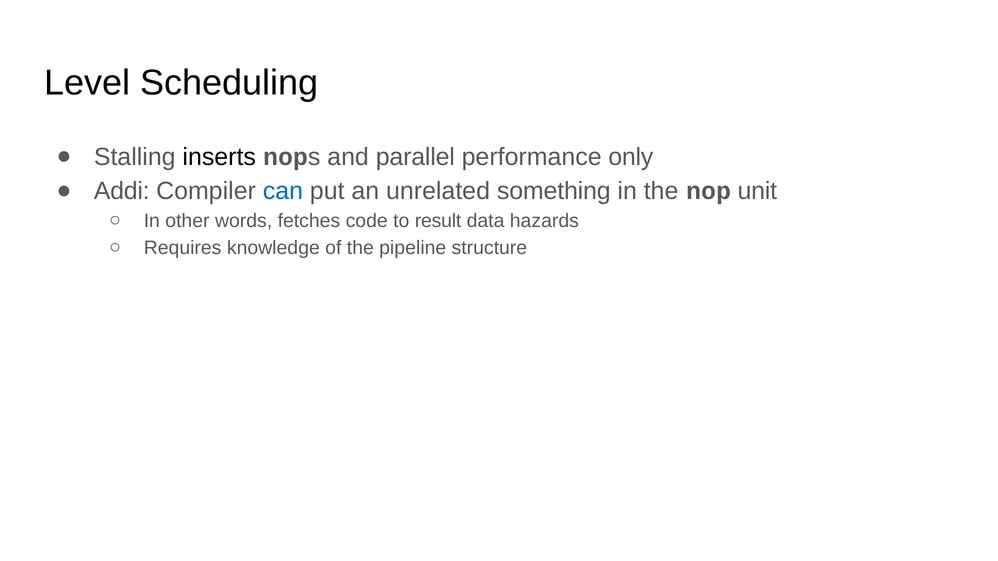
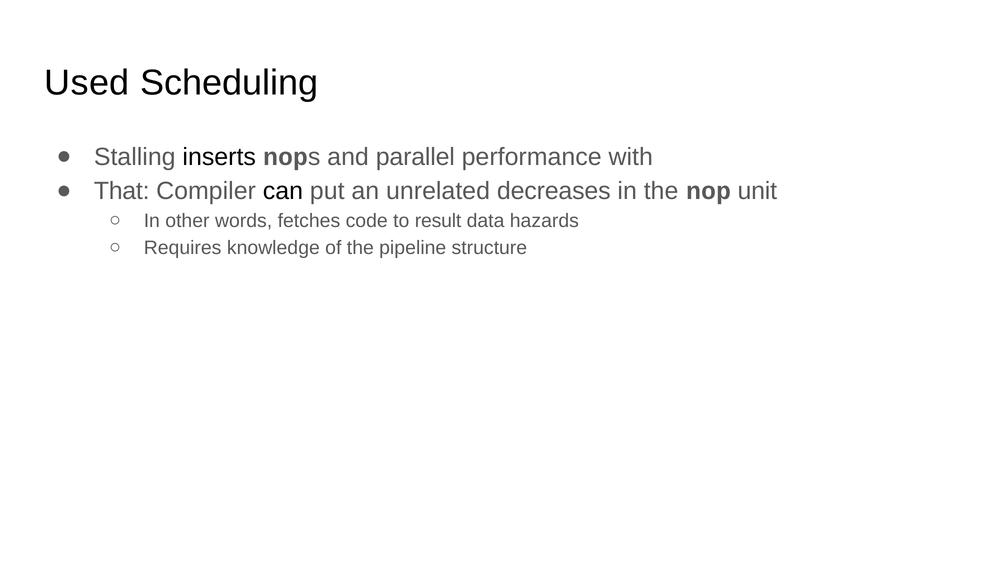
Level: Level -> Used
only: only -> with
Addi: Addi -> That
can colour: blue -> black
something: something -> decreases
